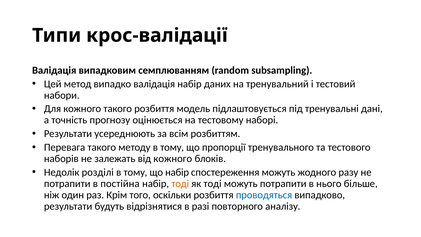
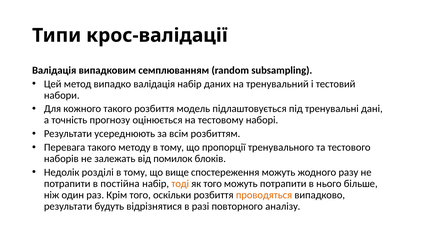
від кожного: кожного -> помилок
що набір: набір -> вище
як тоді: тоді -> того
проводяться colour: blue -> orange
